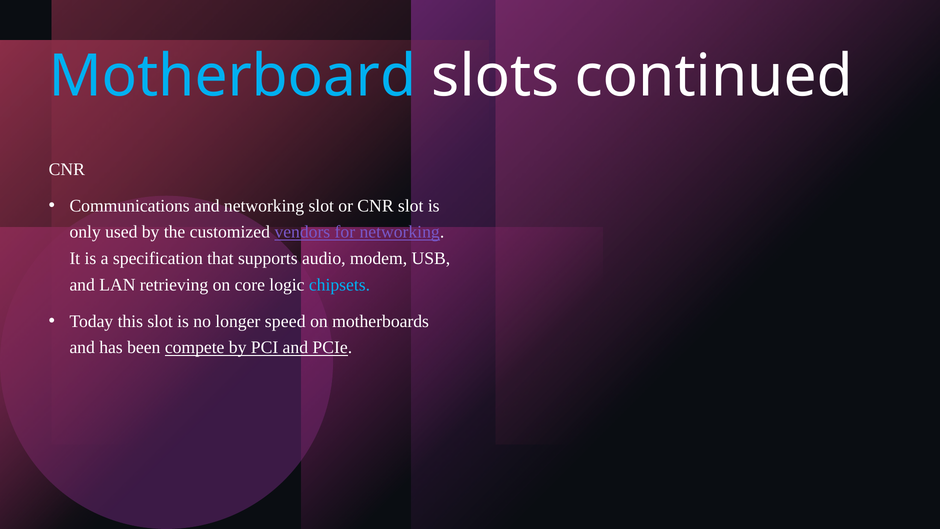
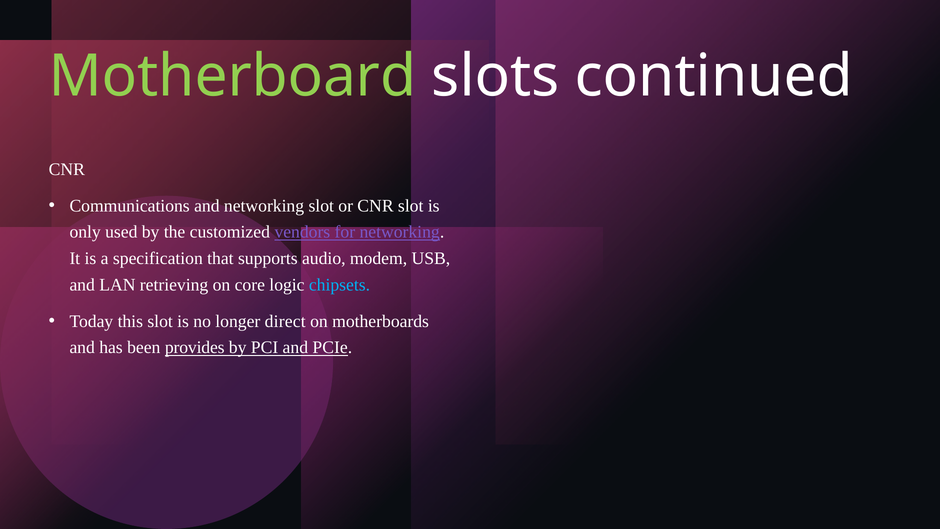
Motherboard colour: light blue -> light green
speed: speed -> direct
compete: compete -> provides
